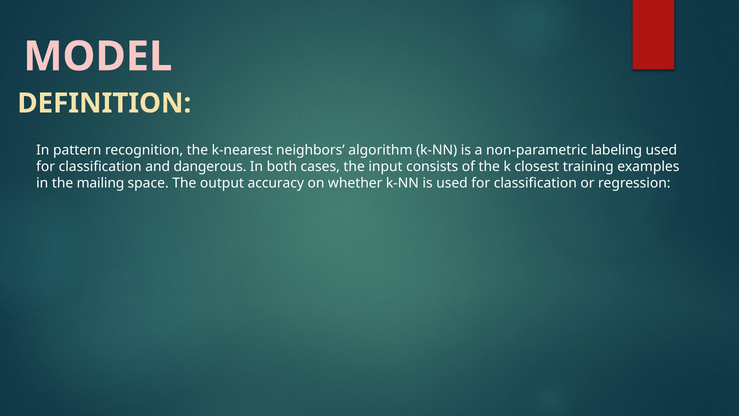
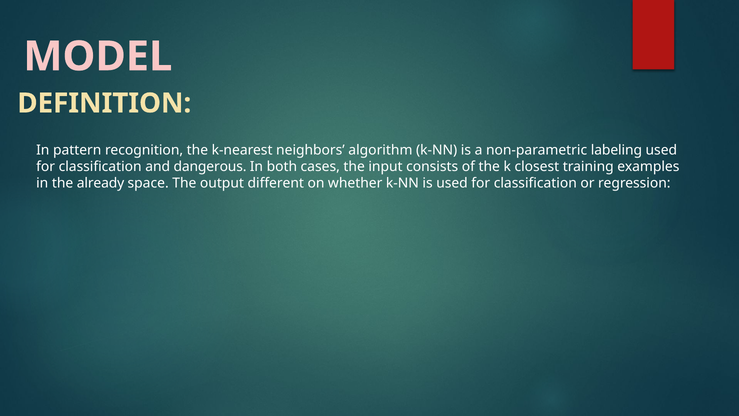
mailing: mailing -> already
accuracy: accuracy -> different
